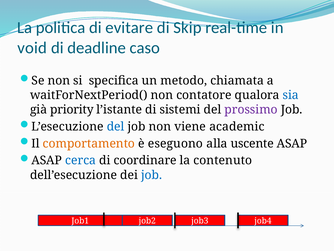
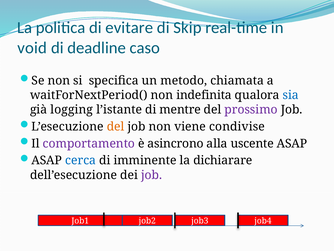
contatore: contatore -> indefinita
priority: priority -> logging
sistemi: sistemi -> mentre
del at (116, 126) colour: blue -> orange
academic: academic -> condivise
comportamento colour: orange -> purple
eseguono: eseguono -> asincrono
coordinare: coordinare -> imminente
contenuto: contenuto -> dichiarare
job at (152, 175) colour: blue -> purple
